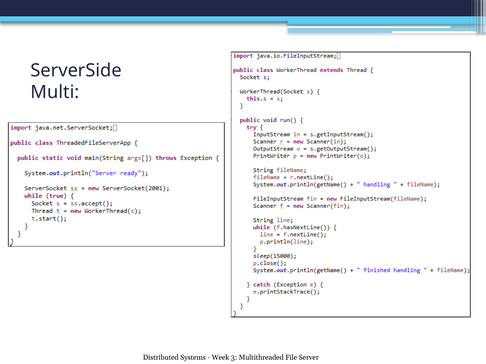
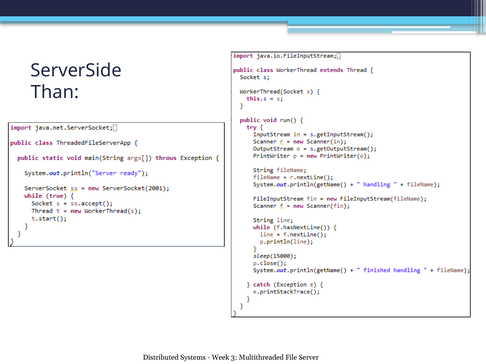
Multi: Multi -> Than
